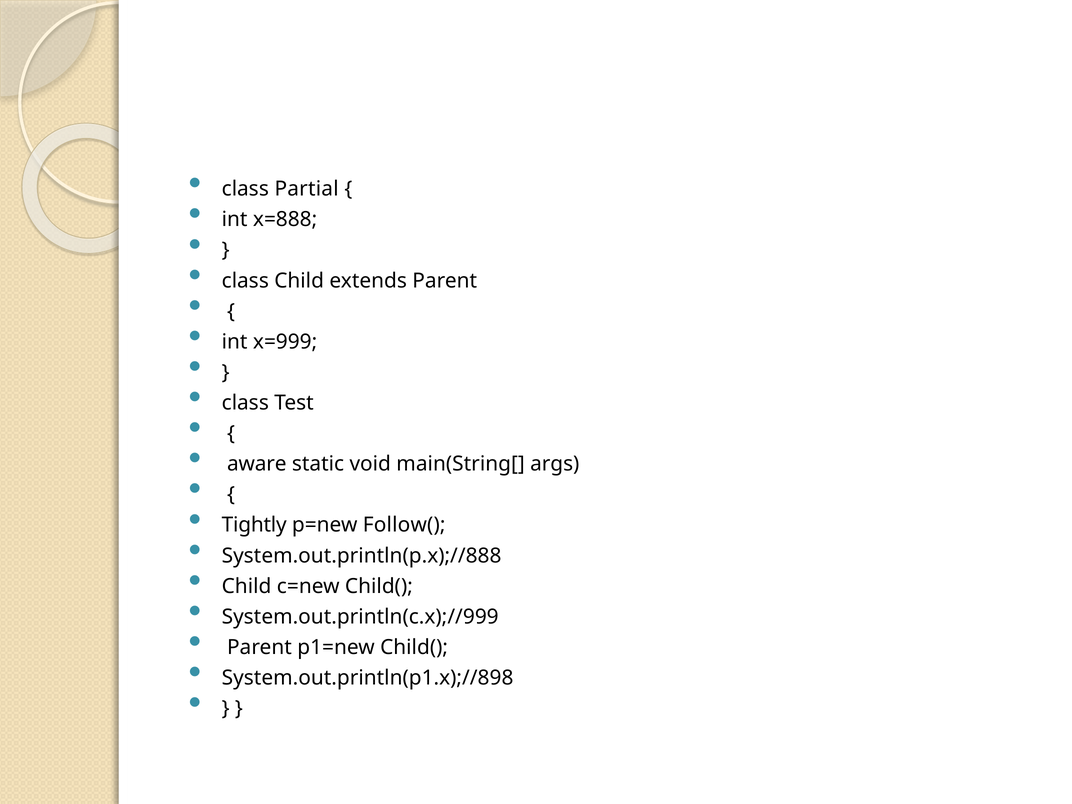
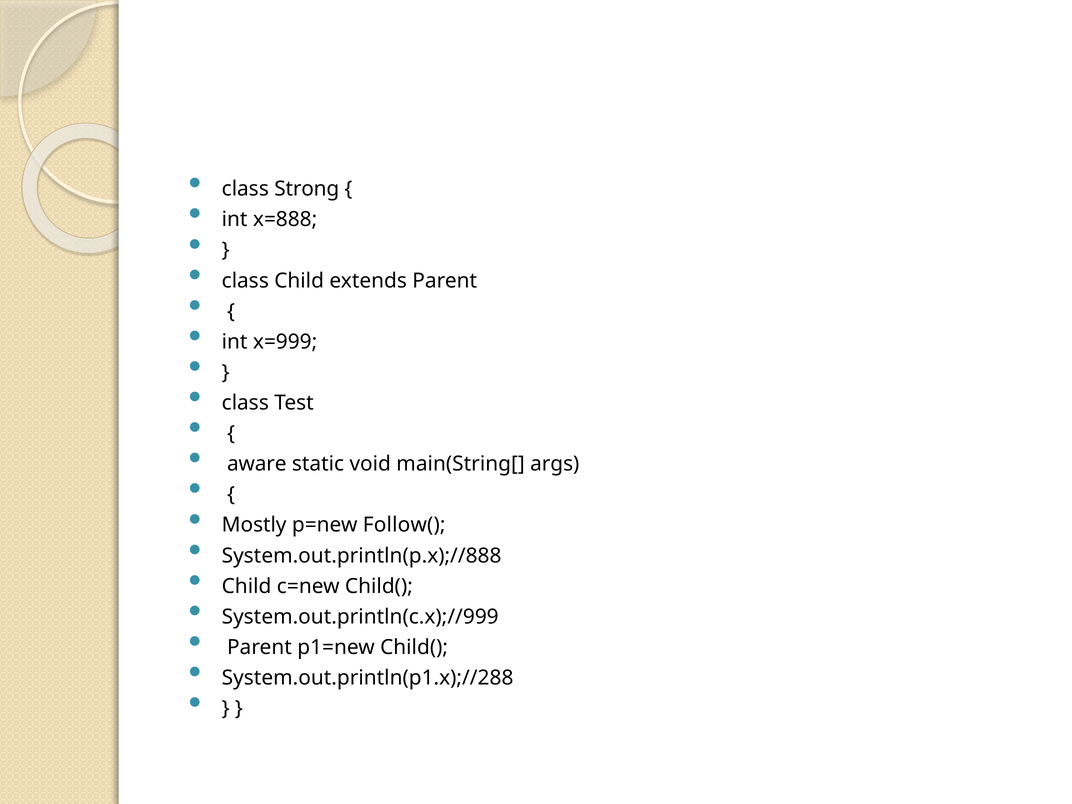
Partial: Partial -> Strong
Tightly: Tightly -> Mostly
System.out.println(p1.x);//898: System.out.println(p1.x);//898 -> System.out.println(p1.x);//288
